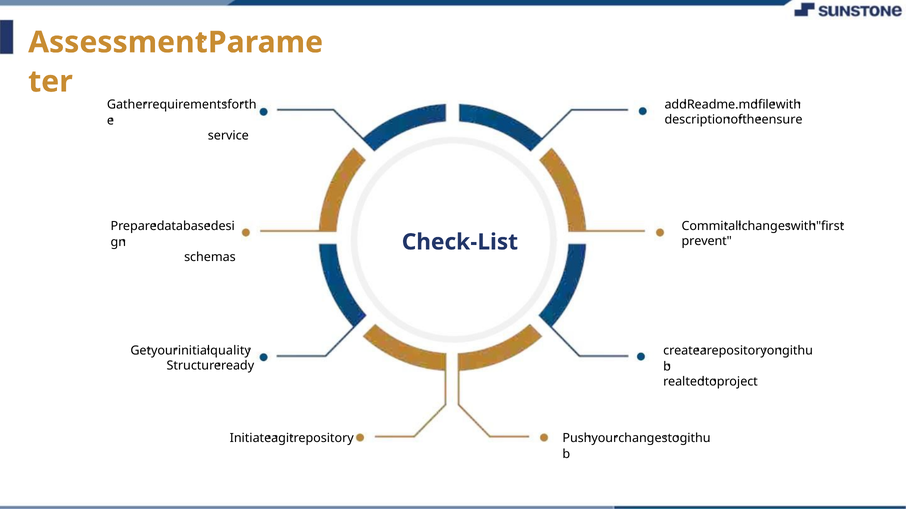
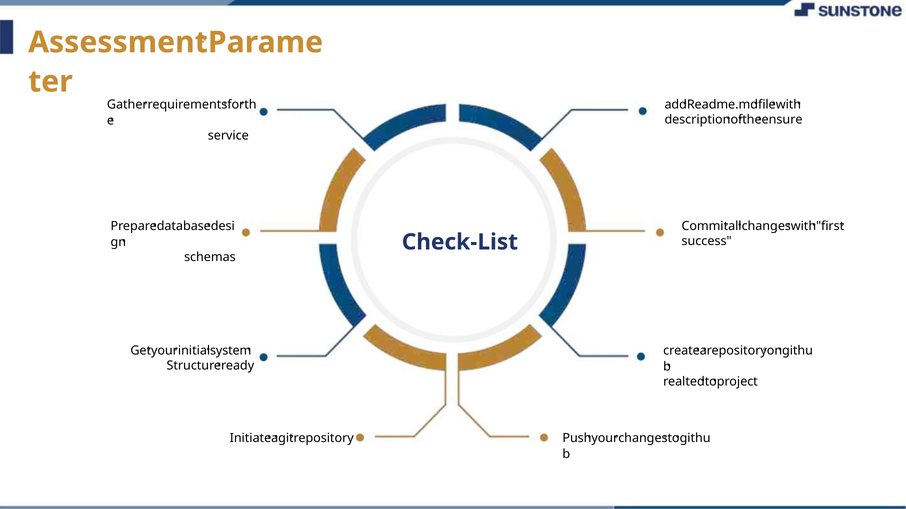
prevent: prevent -> success
quality: quality -> system
